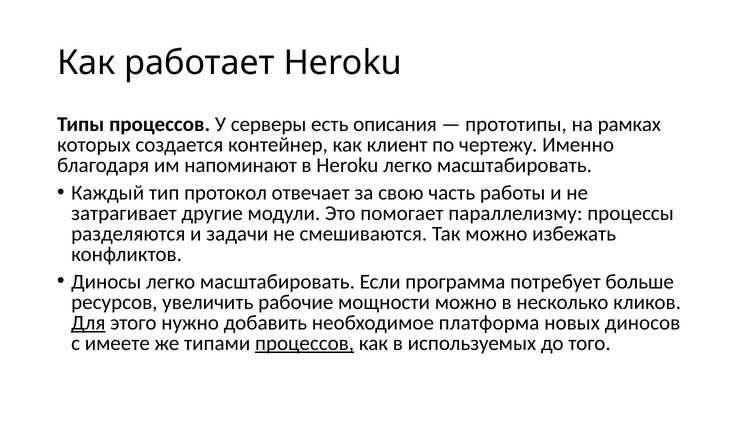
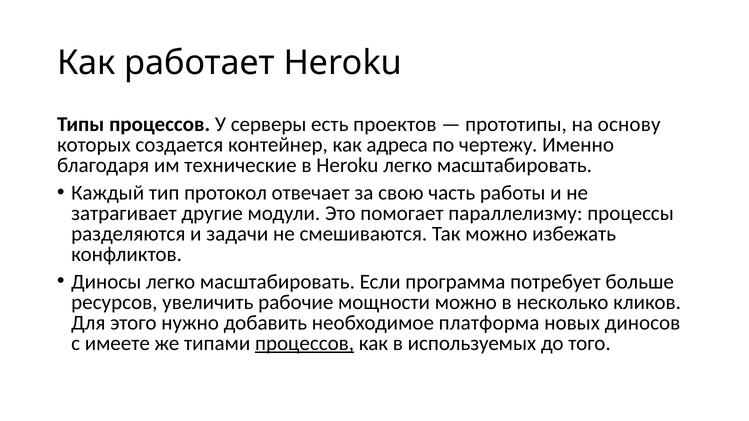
описания: описания -> проектов
рамках: рамках -> основу
клиент: клиент -> адреса
напоминают: напоминают -> технические
Для underline: present -> none
